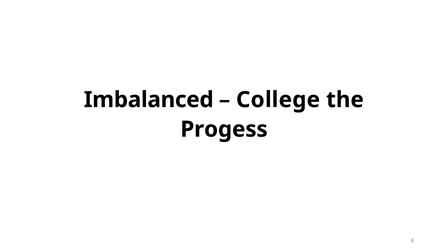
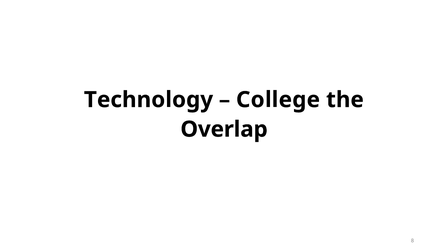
Imbalanced: Imbalanced -> Technology
Progess: Progess -> Overlap
